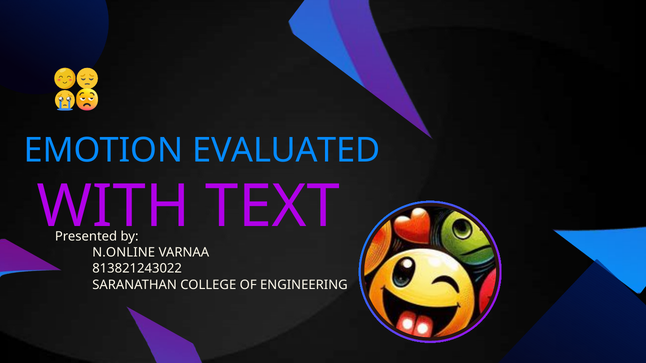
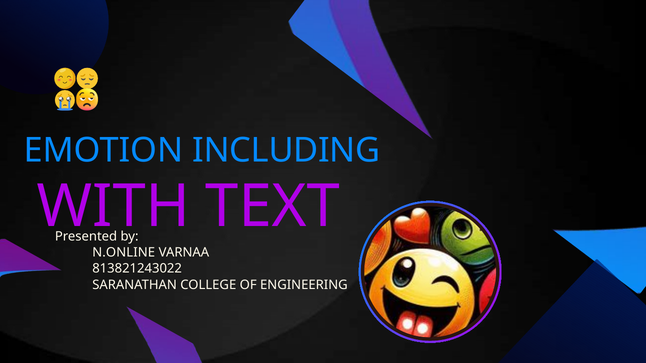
EVALUATED: EVALUATED -> INCLUDING
